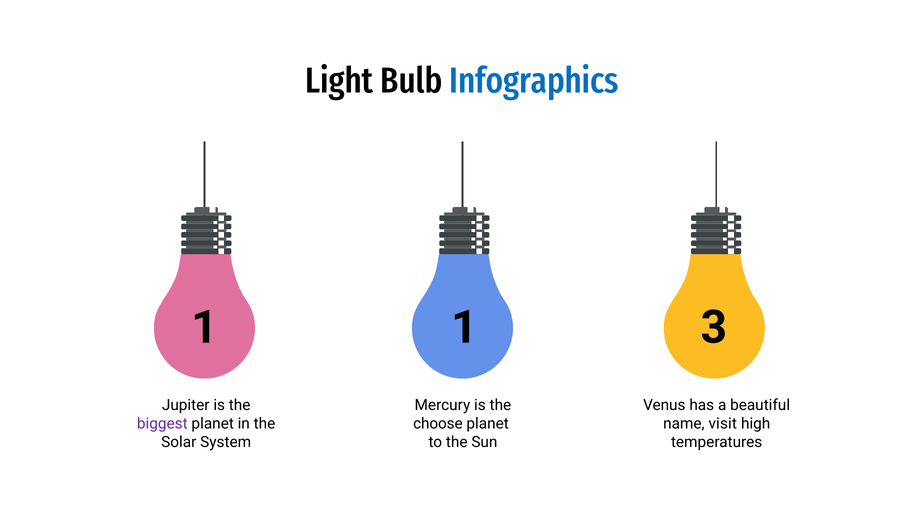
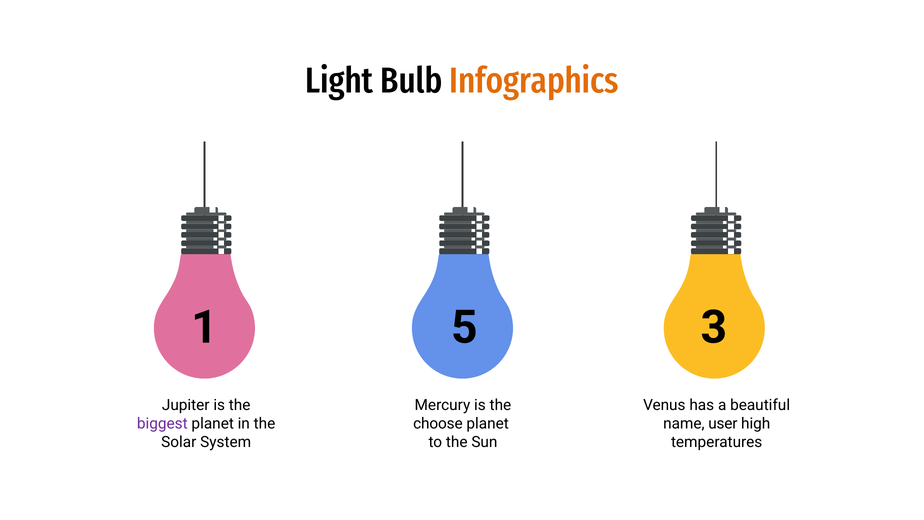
Infographics colour: blue -> orange
1 1: 1 -> 5
visit: visit -> user
